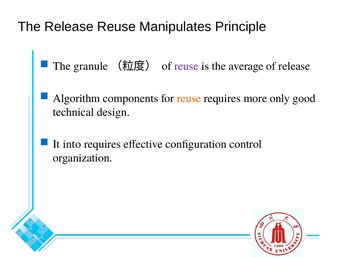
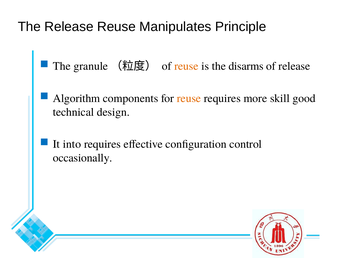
reuse at (186, 66) colour: purple -> orange
average: average -> disarms
only: only -> skill
organization: organization -> occasionally
